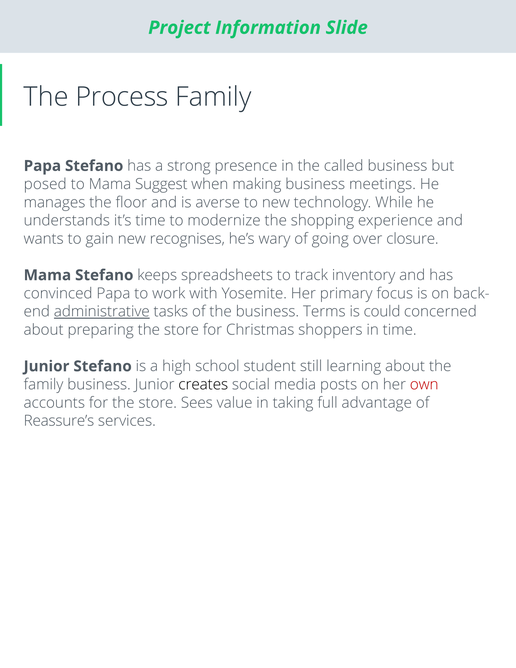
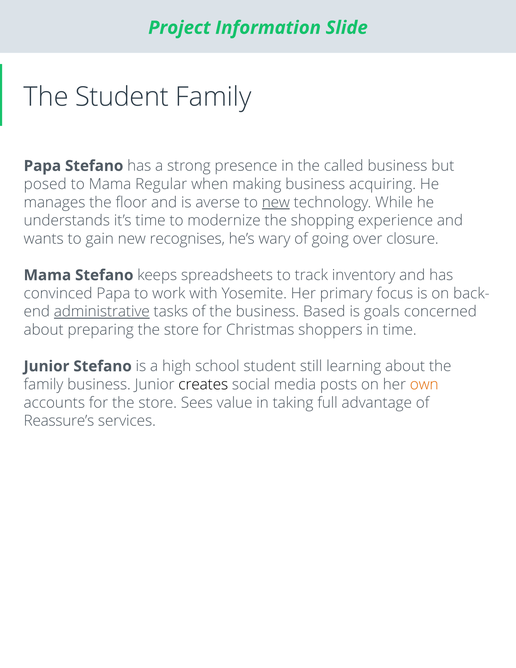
The Process: Process -> Student
Suggest: Suggest -> Regular
meetings: meetings -> acquiring
new at (276, 202) underline: none -> present
Terms: Terms -> Based
could: could -> goals
own colour: red -> orange
